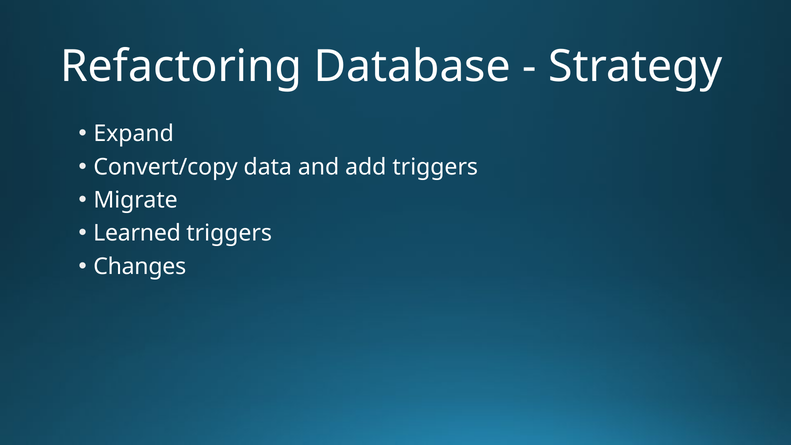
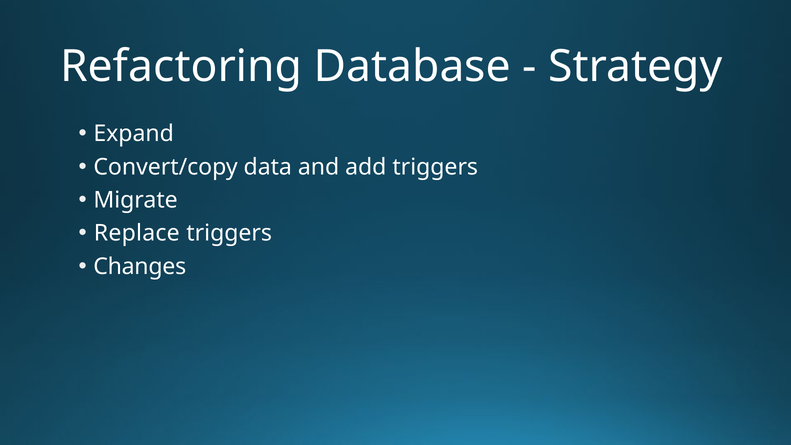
Learned: Learned -> Replace
